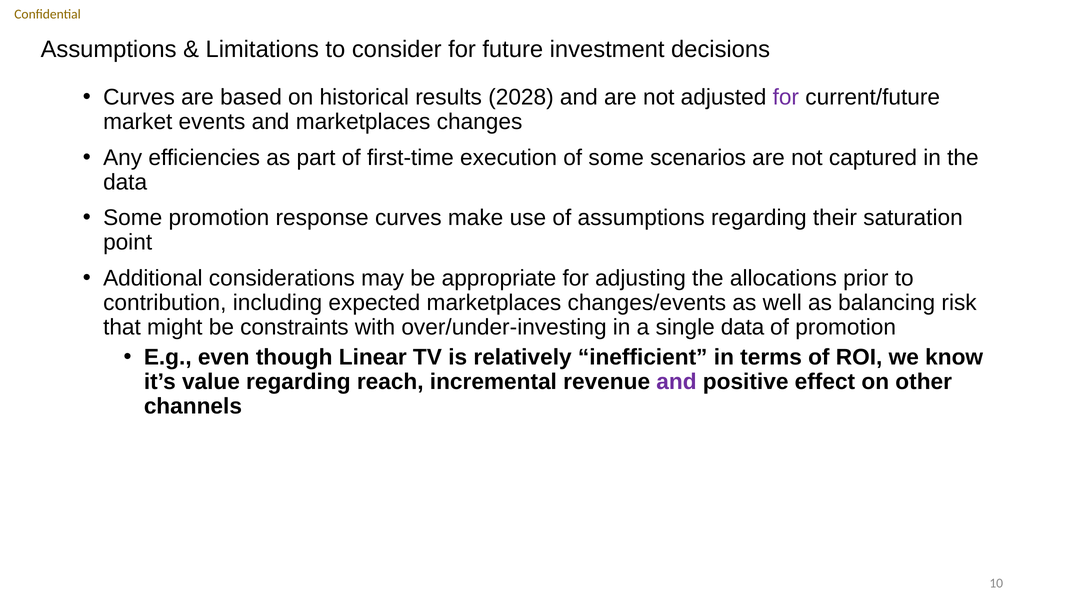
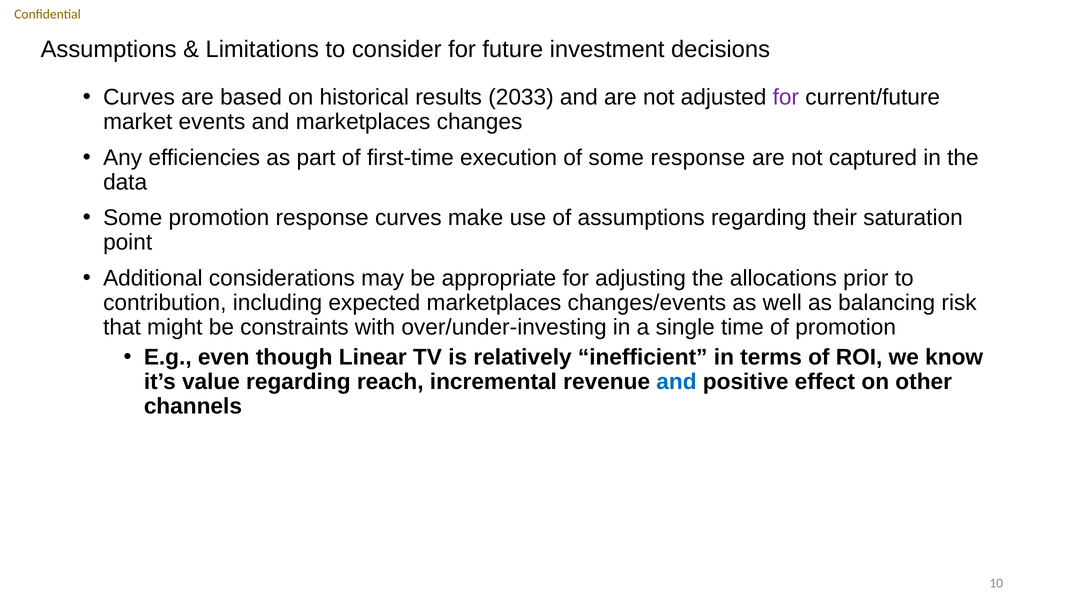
2028: 2028 -> 2033
some scenarios: scenarios -> response
single data: data -> time
and at (676, 382) colour: purple -> blue
